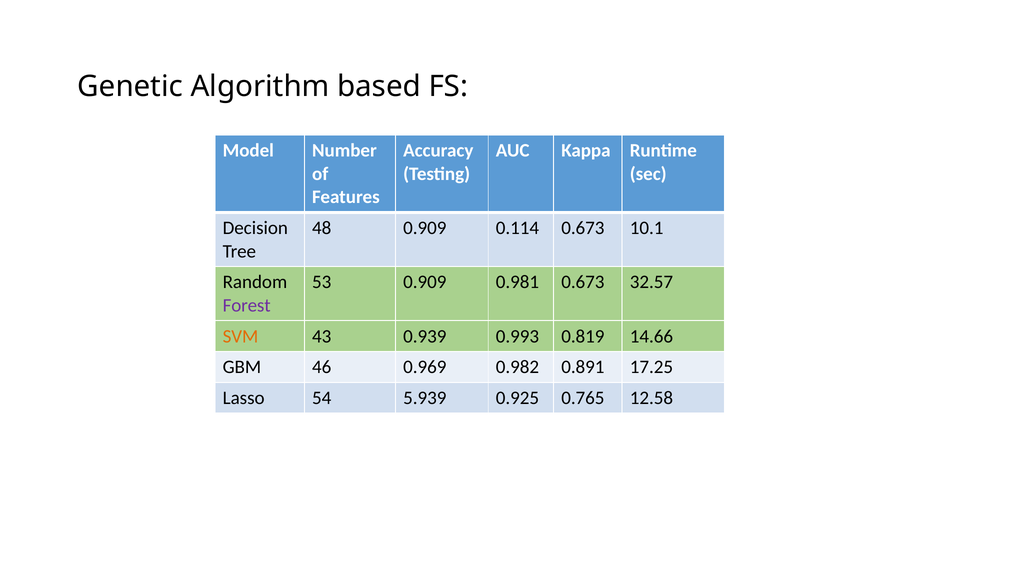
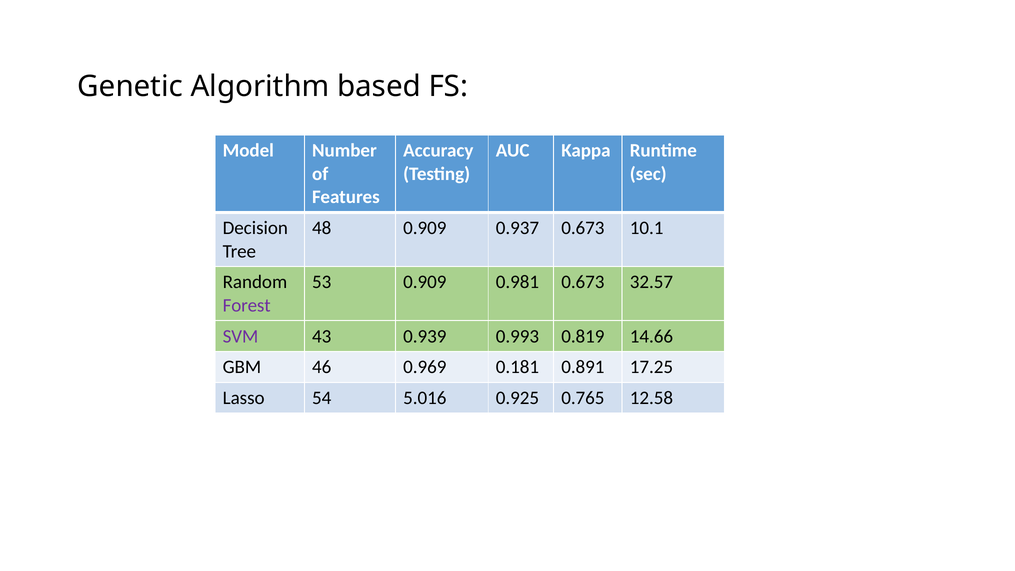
0.114: 0.114 -> 0.937
SVM colour: orange -> purple
0.982: 0.982 -> 0.181
5.939: 5.939 -> 5.016
